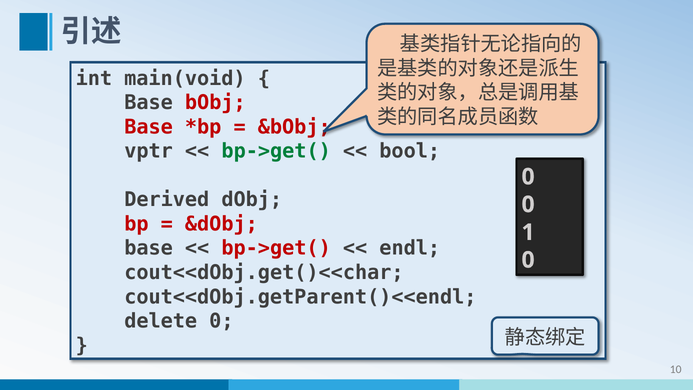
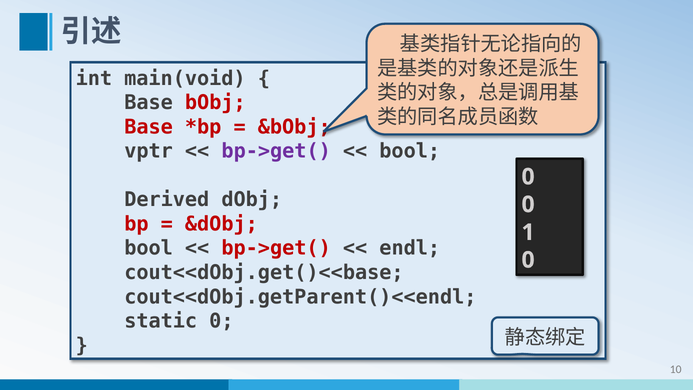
bp->get( at (276, 151) colour: green -> purple
base at (149, 248): base -> bool
cout<<dObj.get()<<char: cout<<dObj.get()<<char -> cout<<dObj.get()<<base
delete: delete -> static
